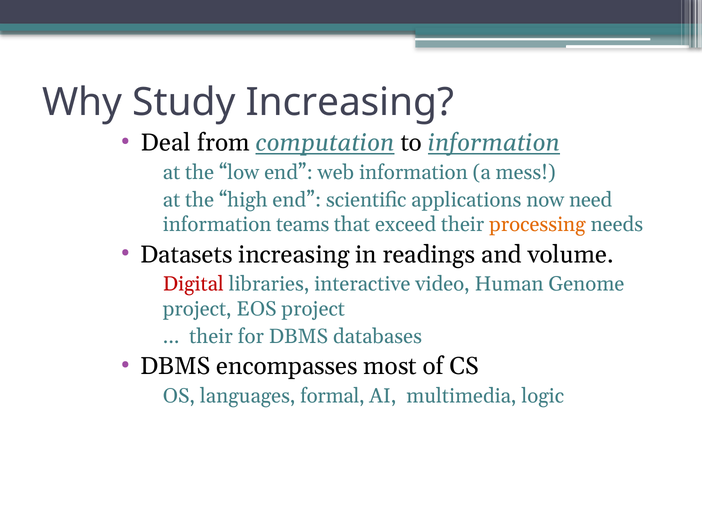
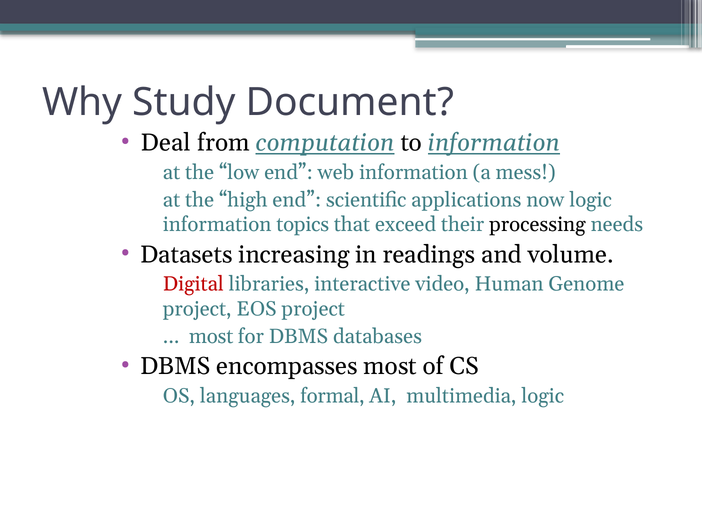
Study Increasing: Increasing -> Document
now need: need -> logic
teams: teams -> topics
processing colour: orange -> black
their at (211, 336): their -> most
